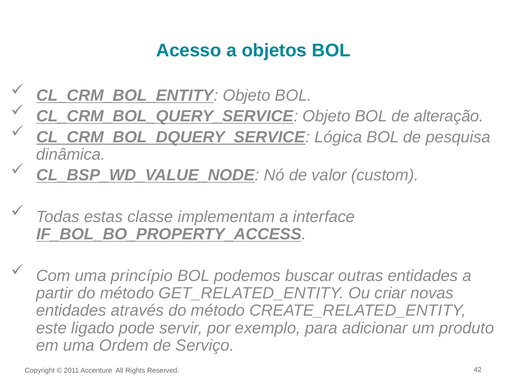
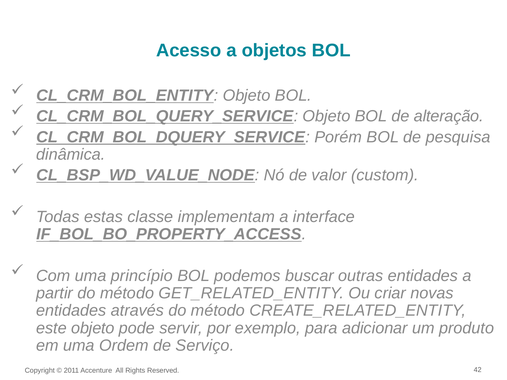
Lógica: Lógica -> Porém
este ligado: ligado -> objeto
